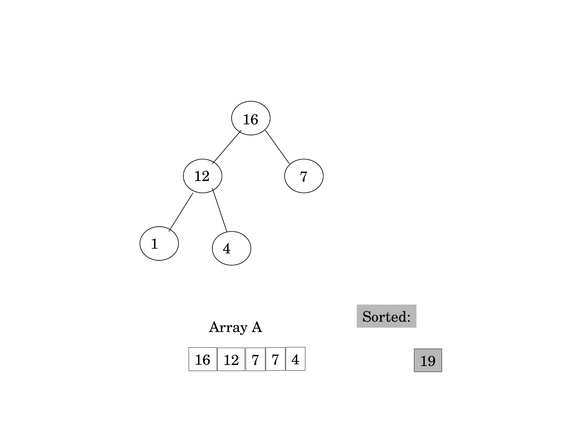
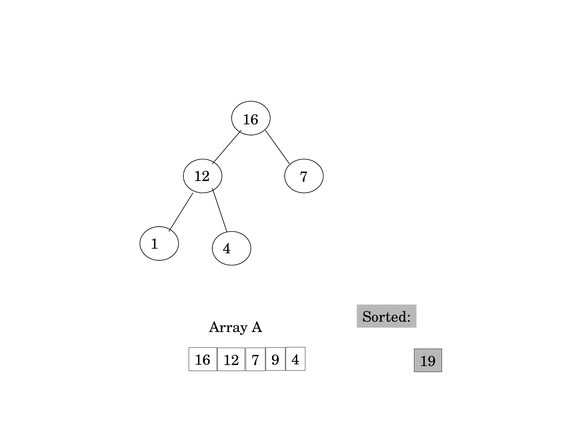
16 7: 7 -> 9
